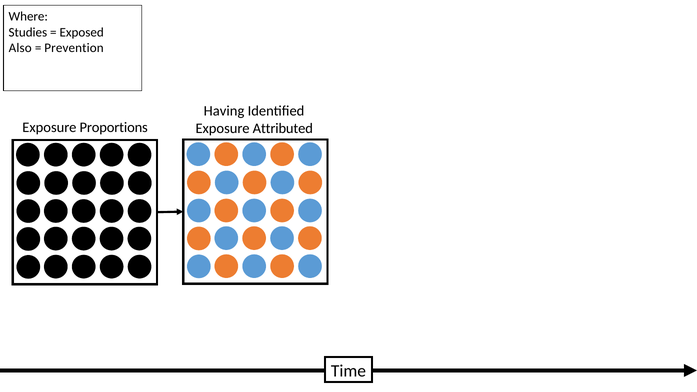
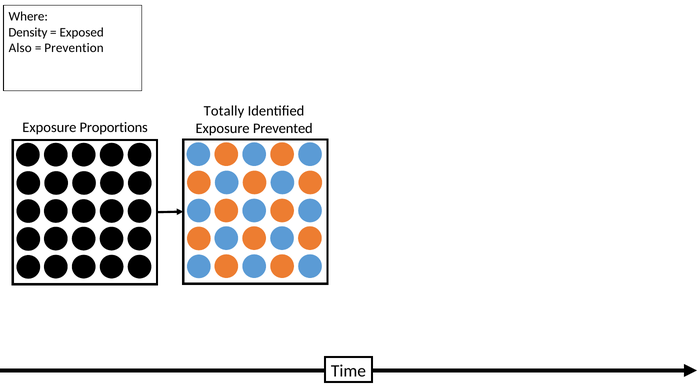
Studies: Studies -> Density
Having: Having -> Totally
Attributed: Attributed -> Prevented
